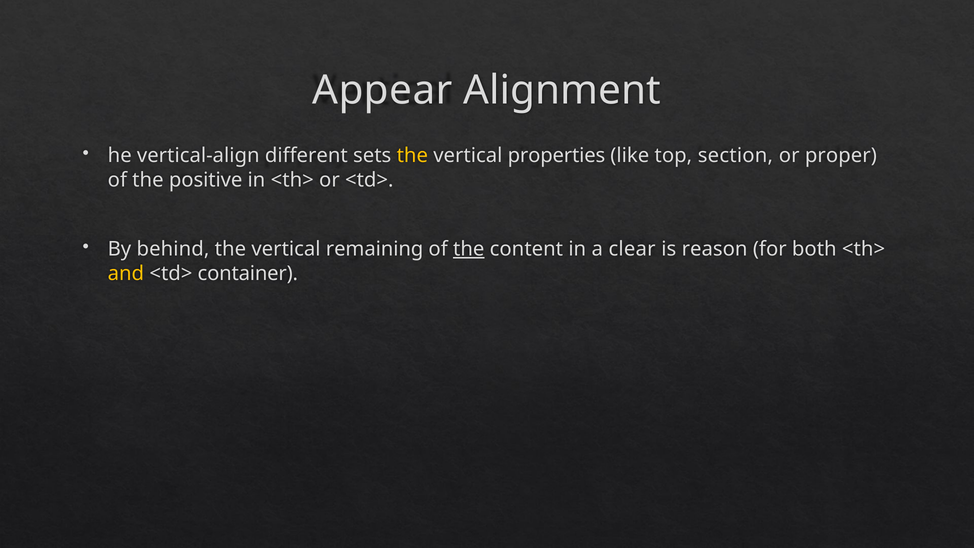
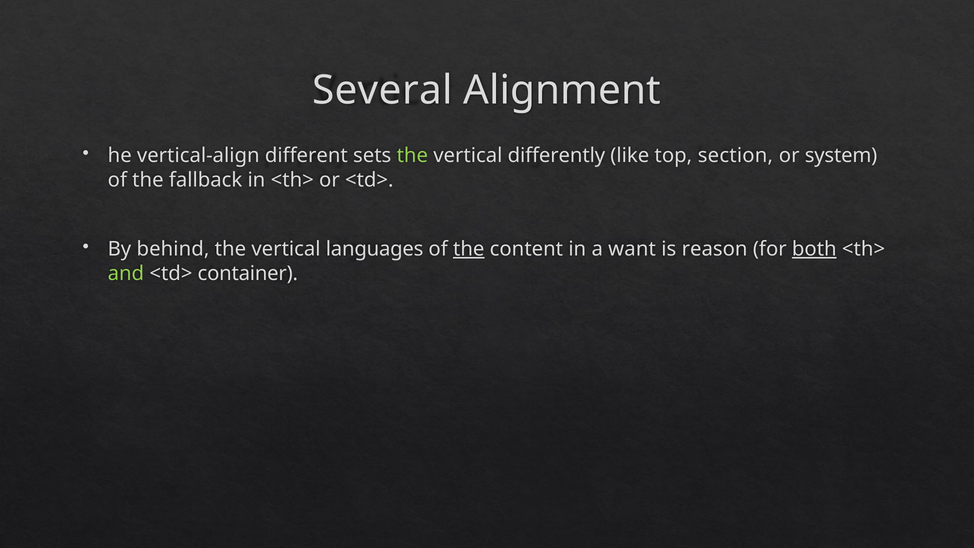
Appear: Appear -> Several
the at (412, 156) colour: yellow -> light green
properties: properties -> differently
proper: proper -> system
positive: positive -> fallback
remaining: remaining -> languages
clear: clear -> want
both underline: none -> present
and colour: yellow -> light green
